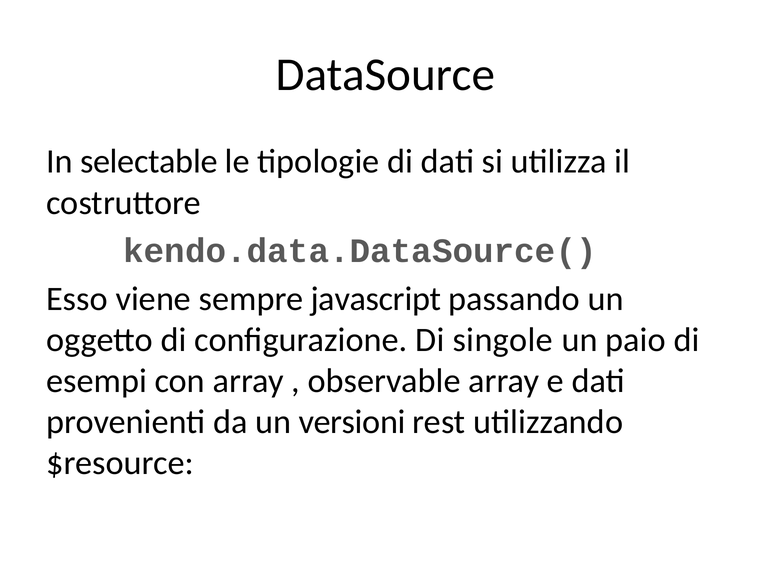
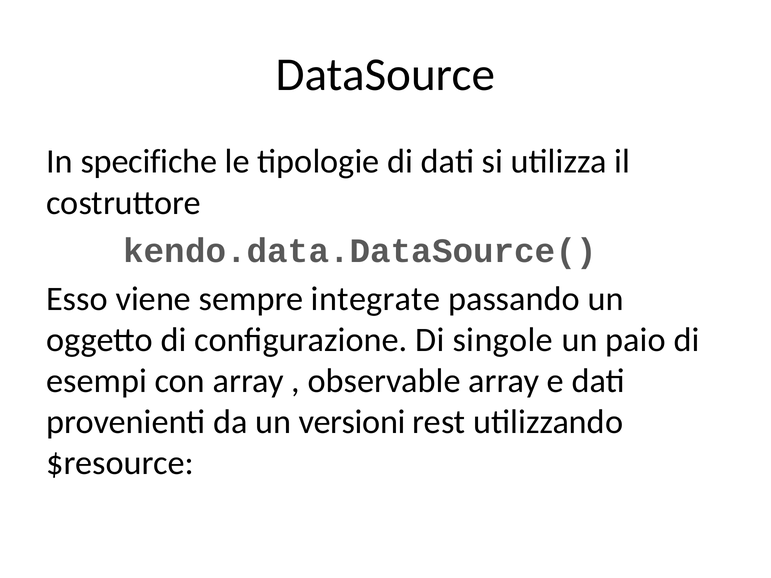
selectable: selectable -> specifiche
javascript: javascript -> integrate
